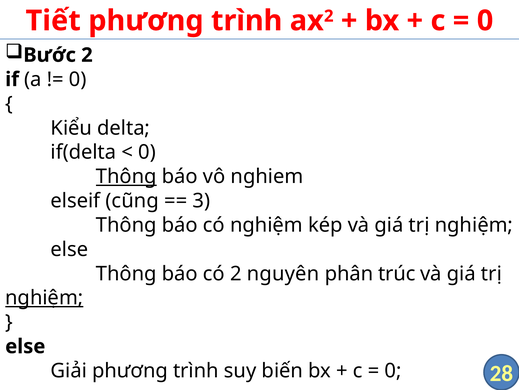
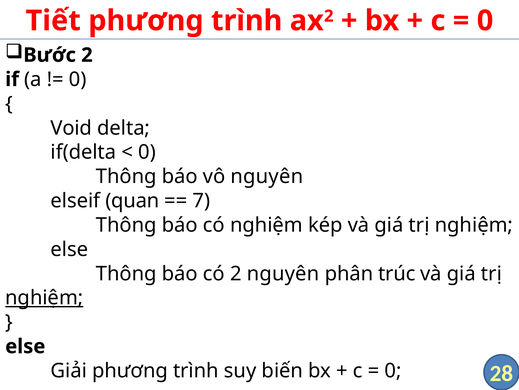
Kiểu: Kiểu -> Void
Thông at (126, 176) underline: present -> none
vô nghiem: nghiem -> nguyên
cũng: cũng -> quan
3: 3 -> 7
